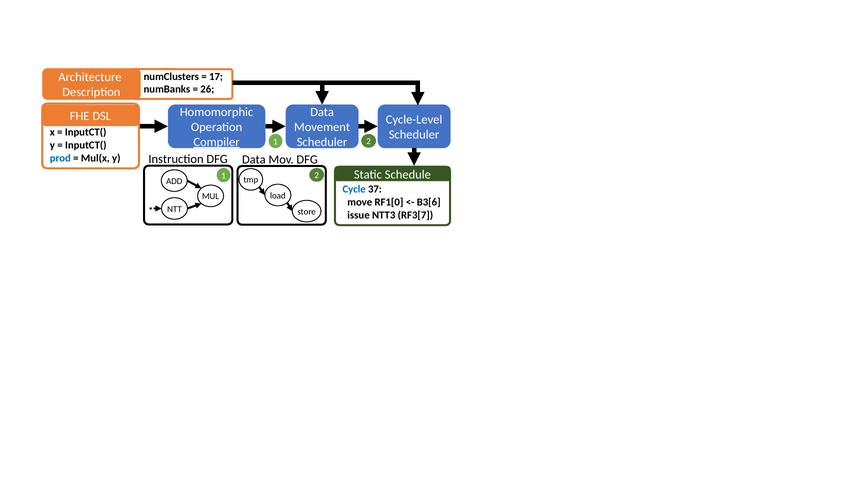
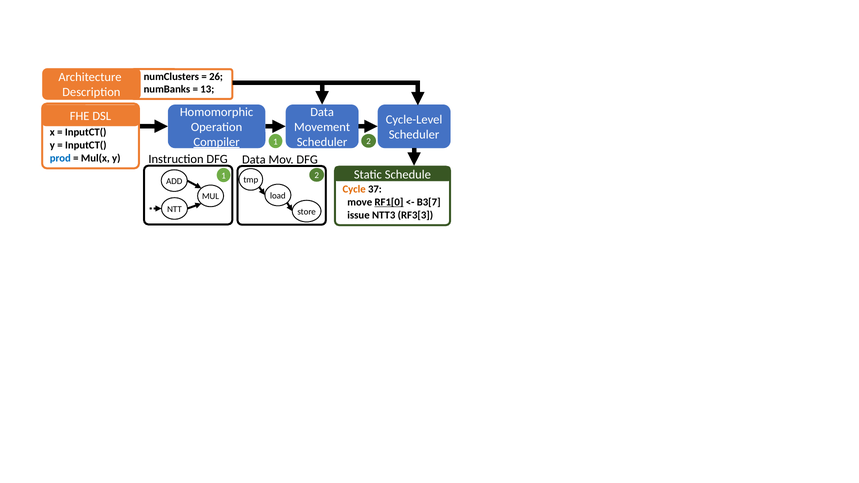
17: 17 -> 26
26: 26 -> 13
Cycle colour: blue -> orange
RF1[0 underline: none -> present
B3[6: B3[6 -> B3[7
RF3[7: RF3[7 -> RF3[3
